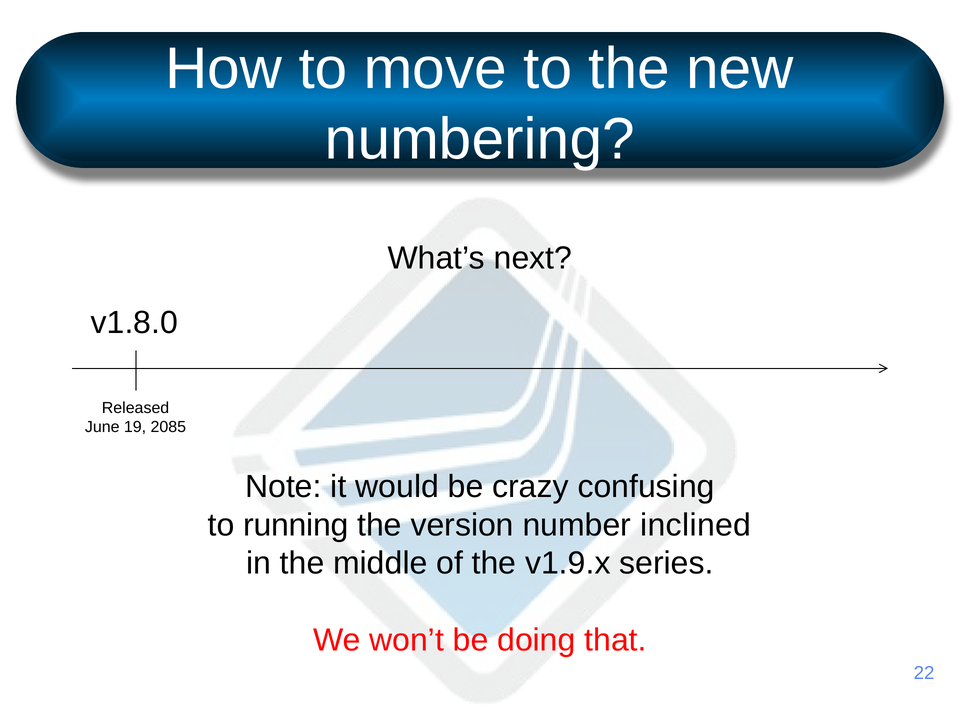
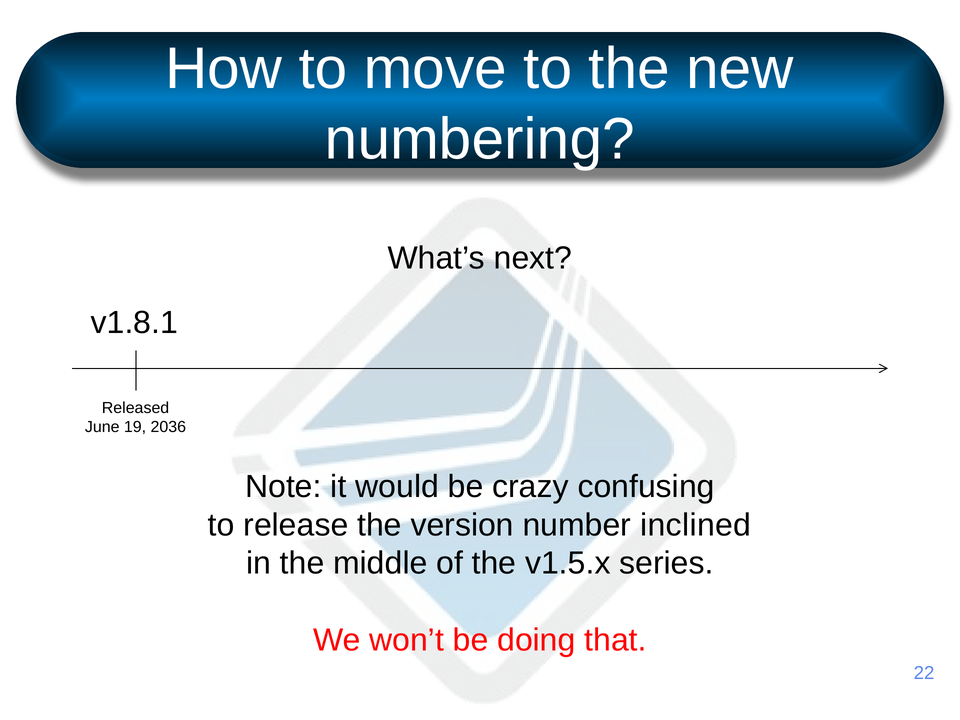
v1.8.0: v1.8.0 -> v1.8.1
2085: 2085 -> 2036
running: running -> release
v1.9.x: v1.9.x -> v1.5.x
